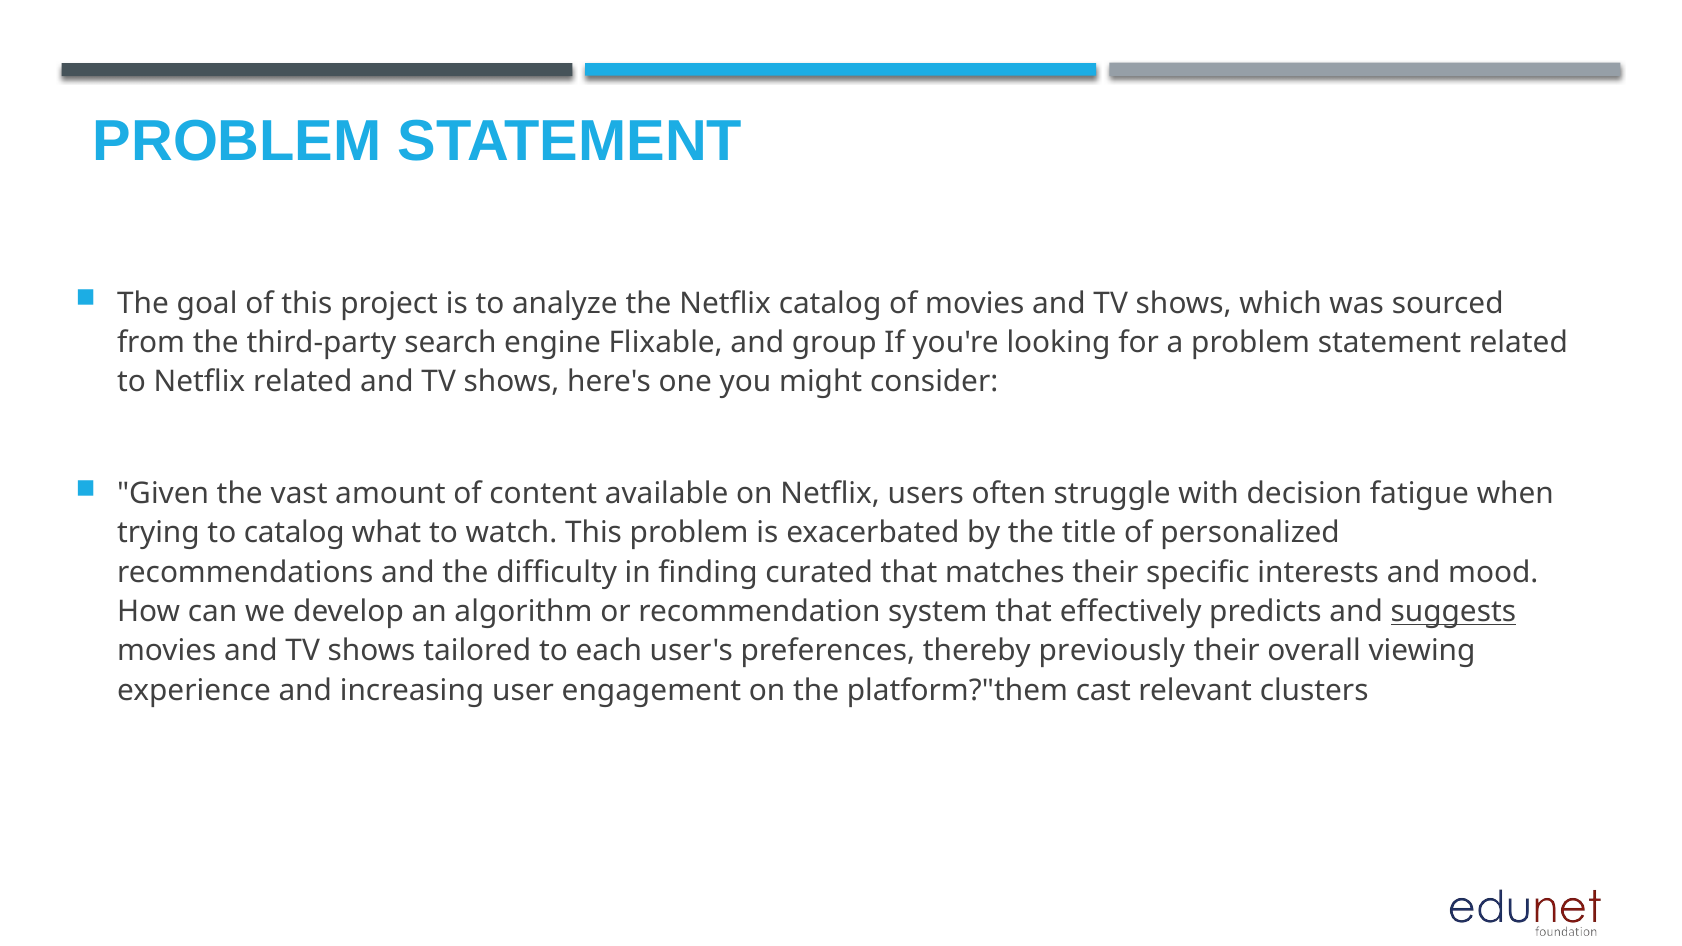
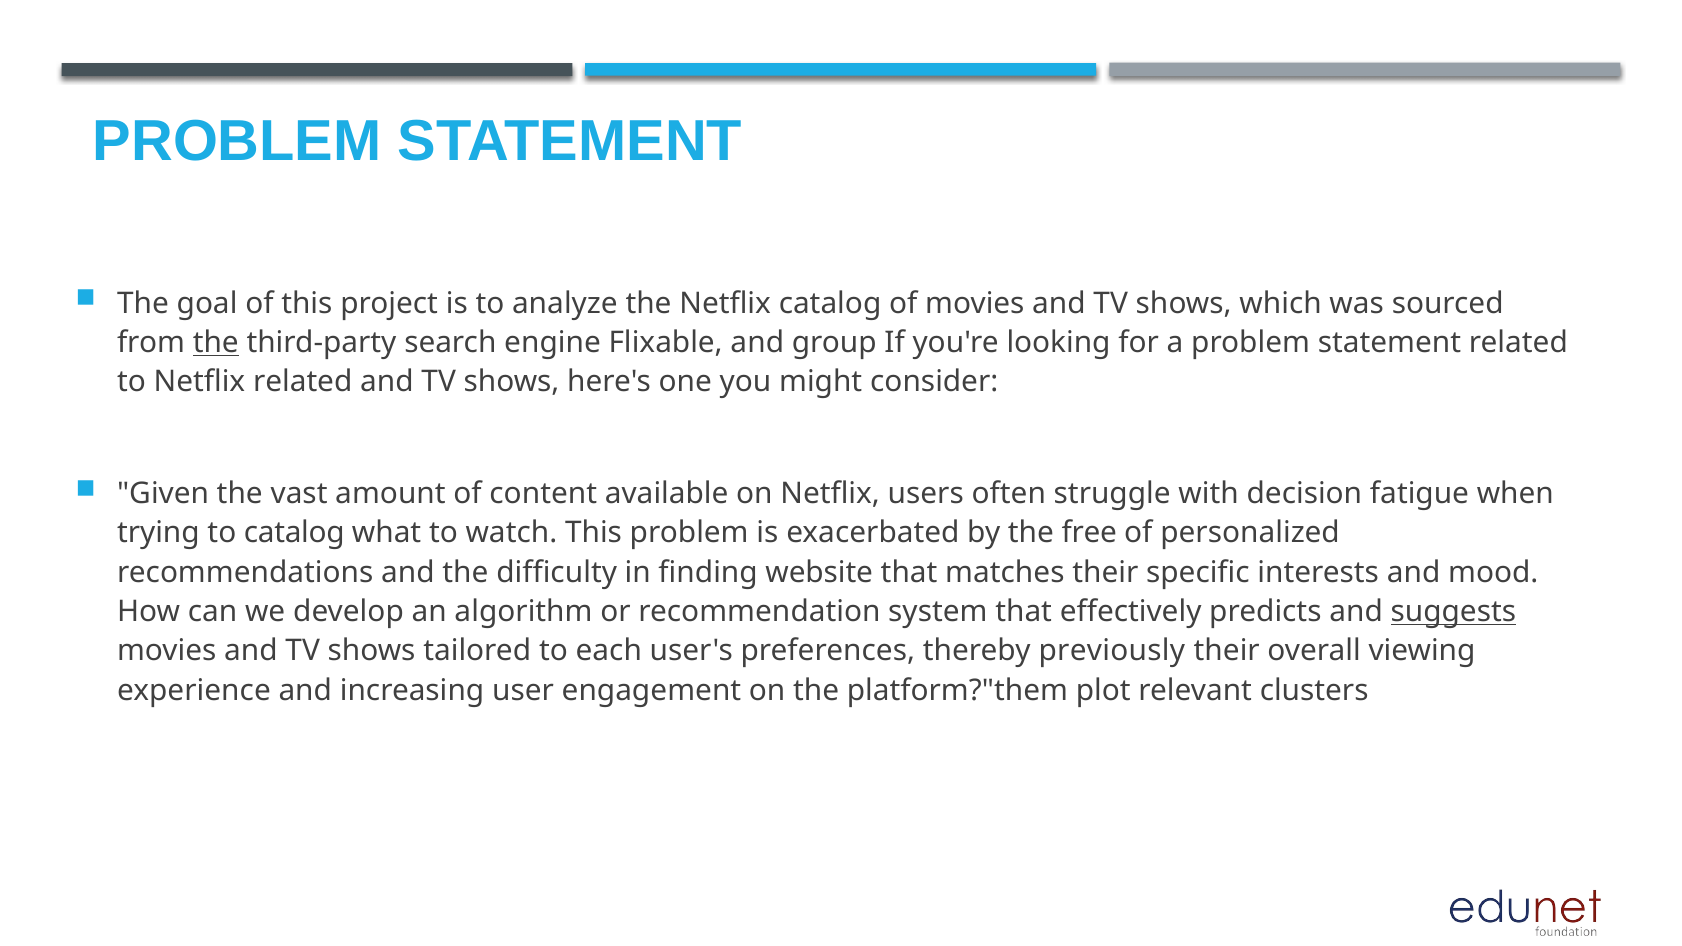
the at (216, 343) underline: none -> present
title: title -> free
curated: curated -> website
cast: cast -> plot
